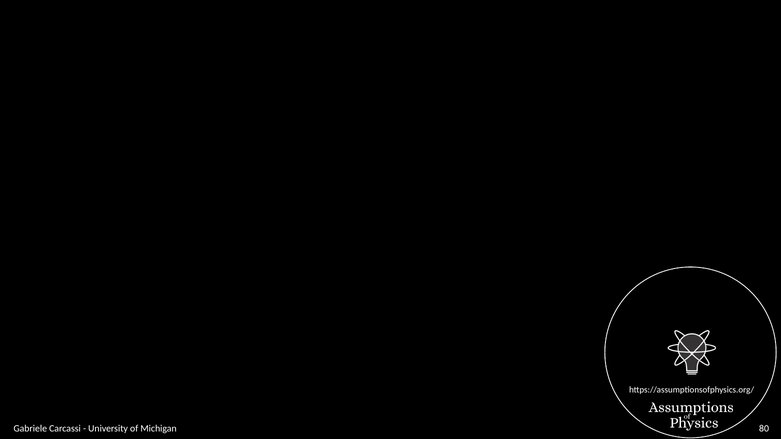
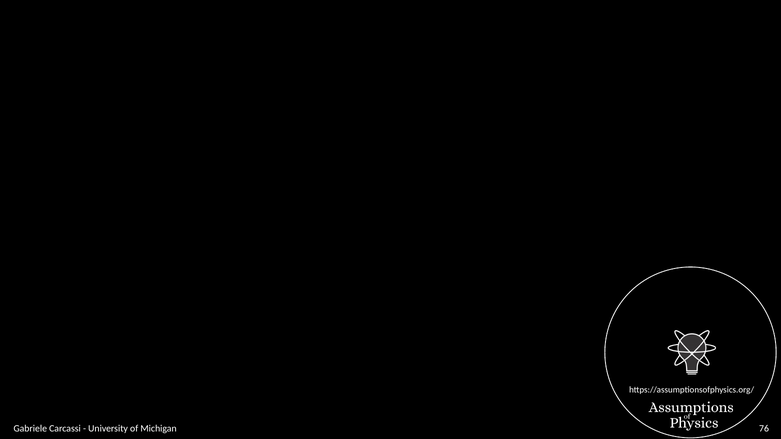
80: 80 -> 76
